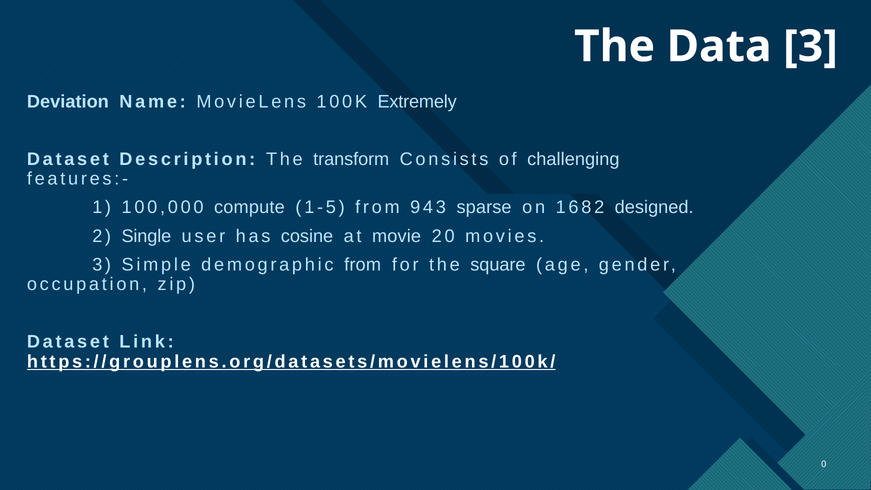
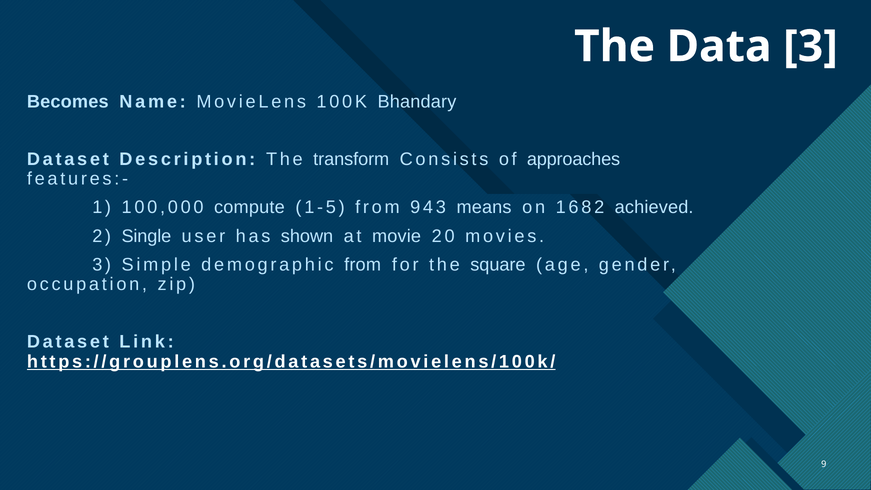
Deviation: Deviation -> Becomes
Extremely: Extremely -> Bhandary
challenging: challenging -> approaches
sparse: sparse -> means
designed: designed -> achieved
cosine: cosine -> shown
0: 0 -> 9
